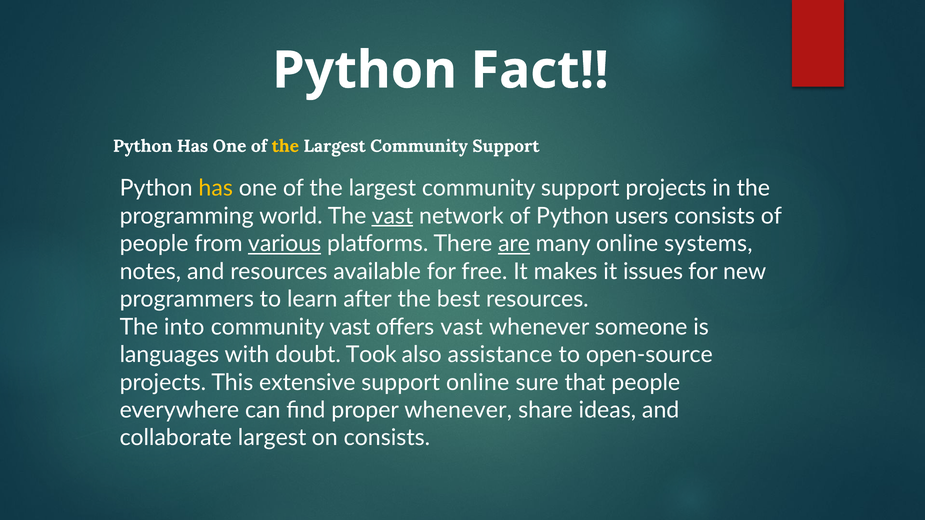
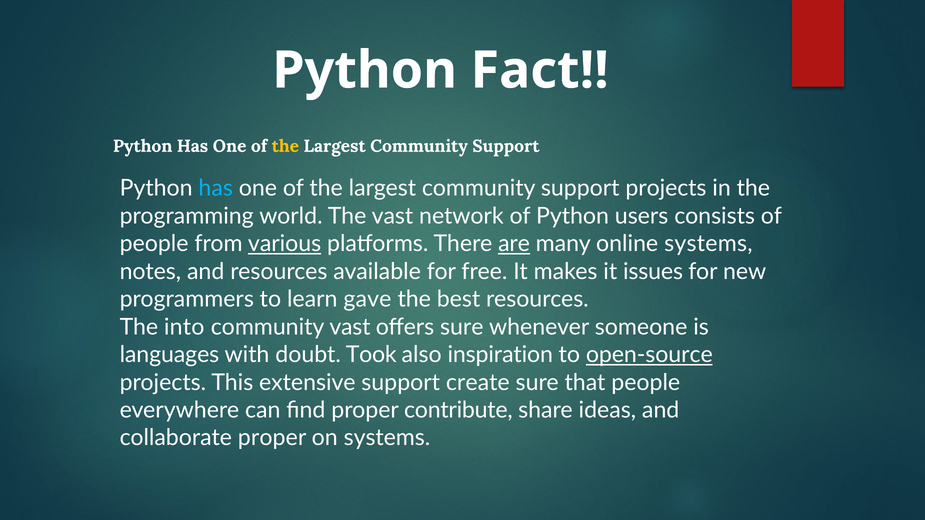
has at (216, 188) colour: yellow -> light blue
vast at (392, 216) underline: present -> none
after: after -> gave
offers vast: vast -> sure
assistance: assistance -> inspiration
open-source underline: none -> present
support online: online -> create
proper whenever: whenever -> contribute
collaborate largest: largest -> proper
on consists: consists -> systems
